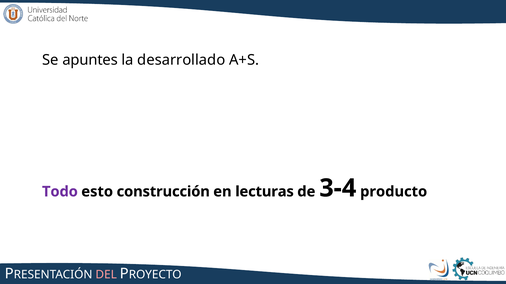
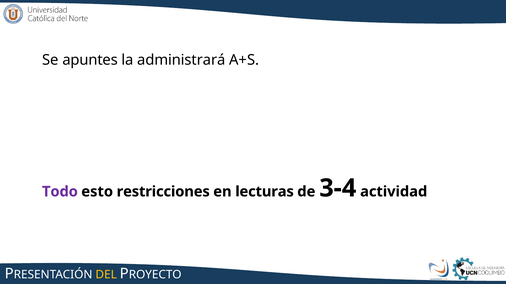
desarrollado: desarrollado -> administrará
construcción: construcción -> restricciones
producto: producto -> actividad
DEL colour: pink -> yellow
